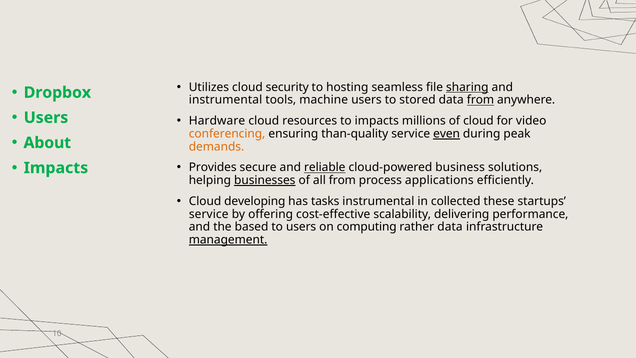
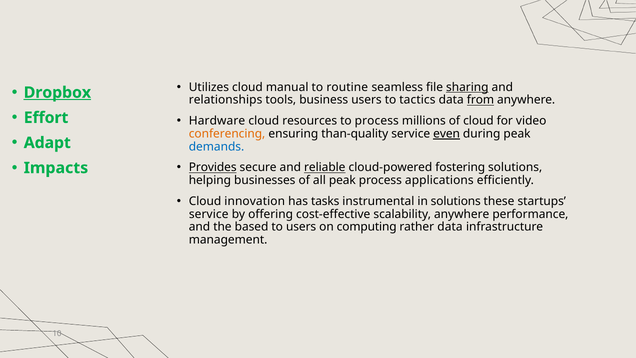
security: security -> manual
hosting: hosting -> routine
Dropbox underline: none -> present
instrumental at (226, 100): instrumental -> relationships
machine: machine -> business
stored: stored -> tactics
Users at (46, 118): Users -> Effort
to impacts: impacts -> process
About: About -> Adapt
demands colour: orange -> blue
Provides underline: none -> present
business: business -> fostering
businesses underline: present -> none
all from: from -> peak
developing: developing -> innovation
in collected: collected -> solutions
scalability delivering: delivering -> anywhere
management underline: present -> none
